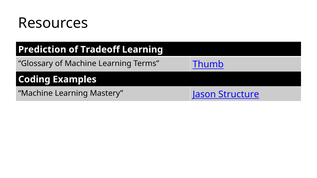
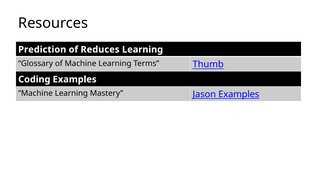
Tradeoff: Tradeoff -> Reduces
Jason Structure: Structure -> Examples
